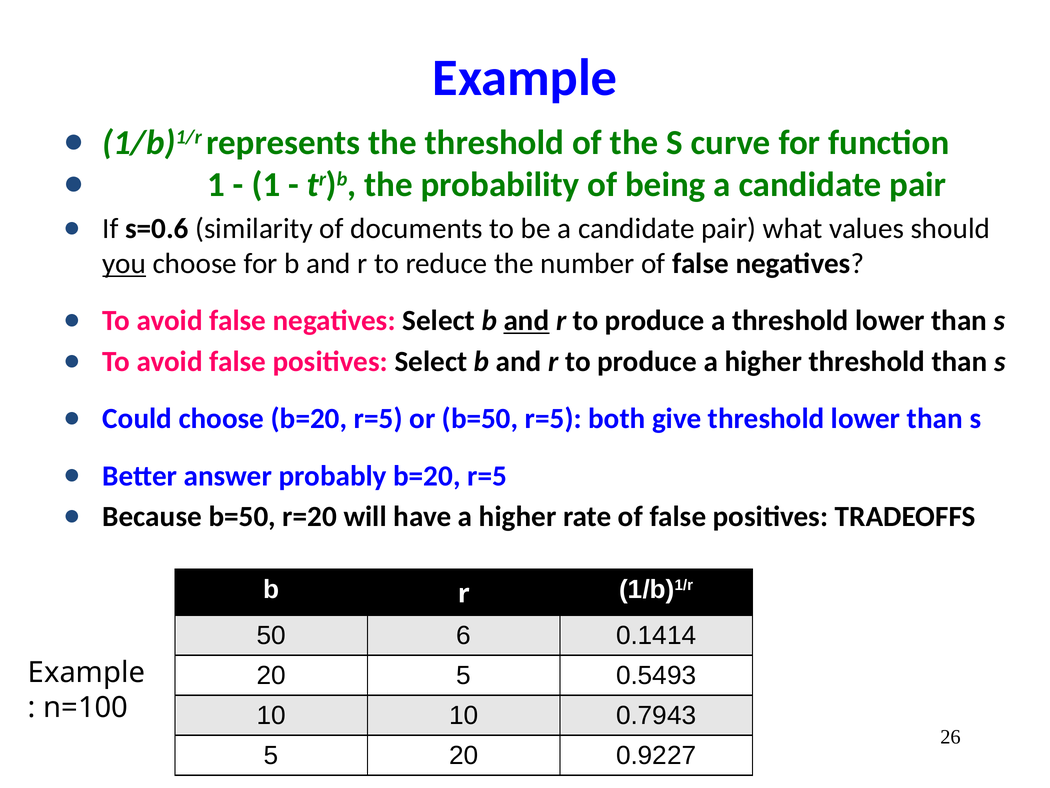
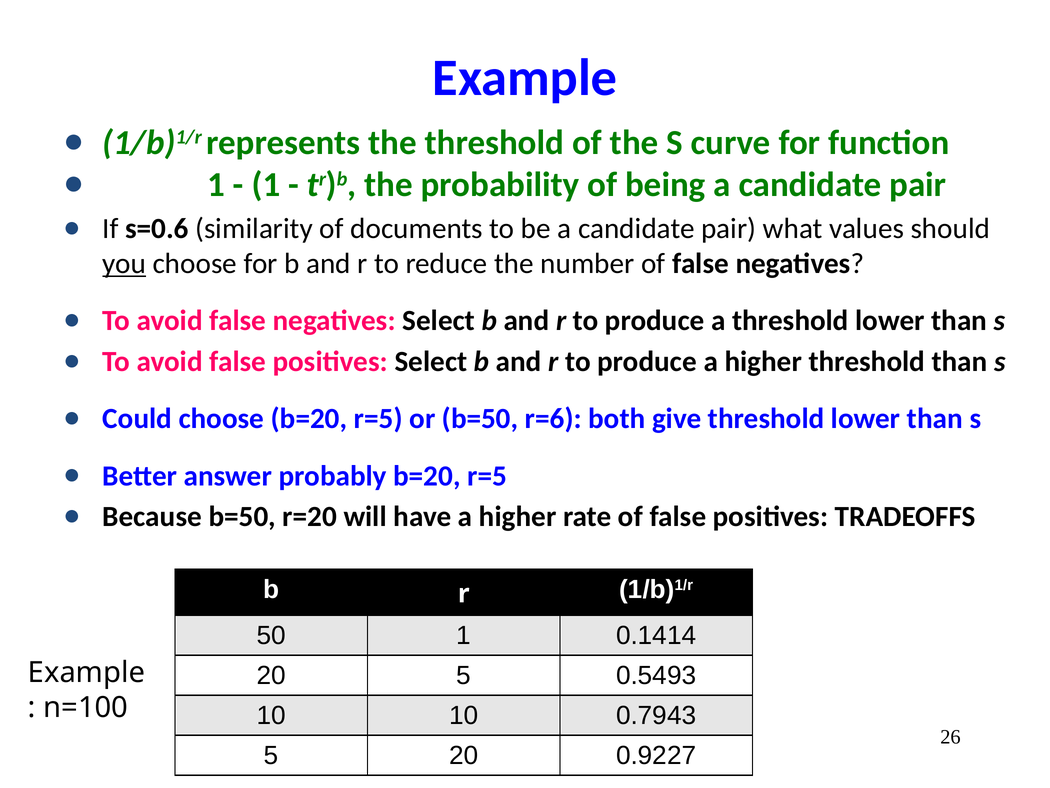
and at (526, 321) underline: present -> none
b=50 r=5: r=5 -> r=6
50 6: 6 -> 1
